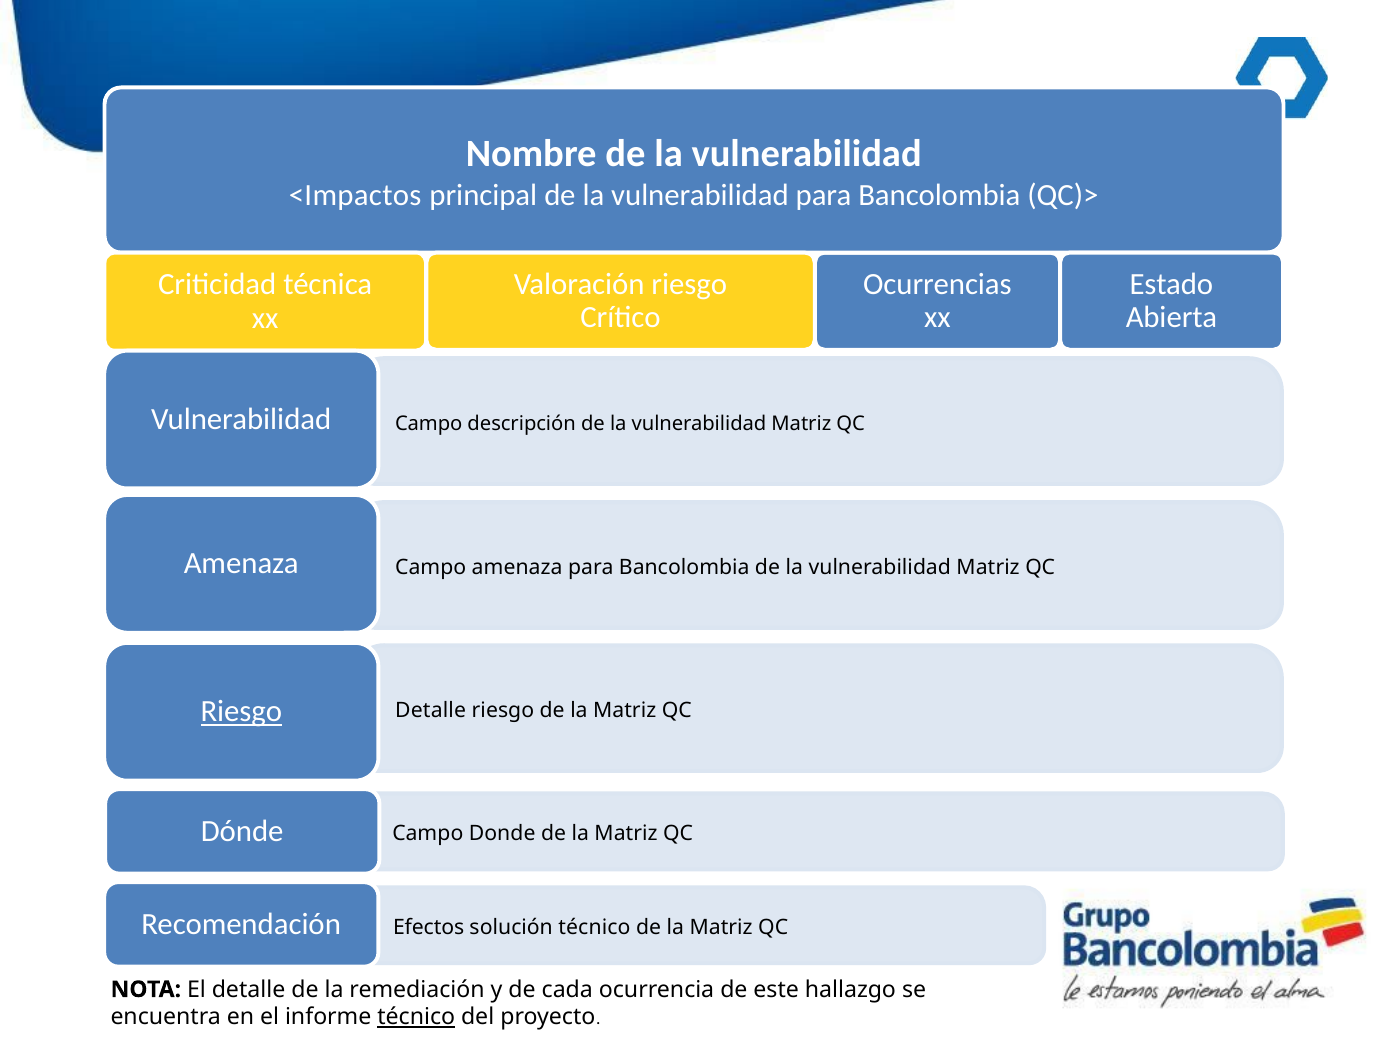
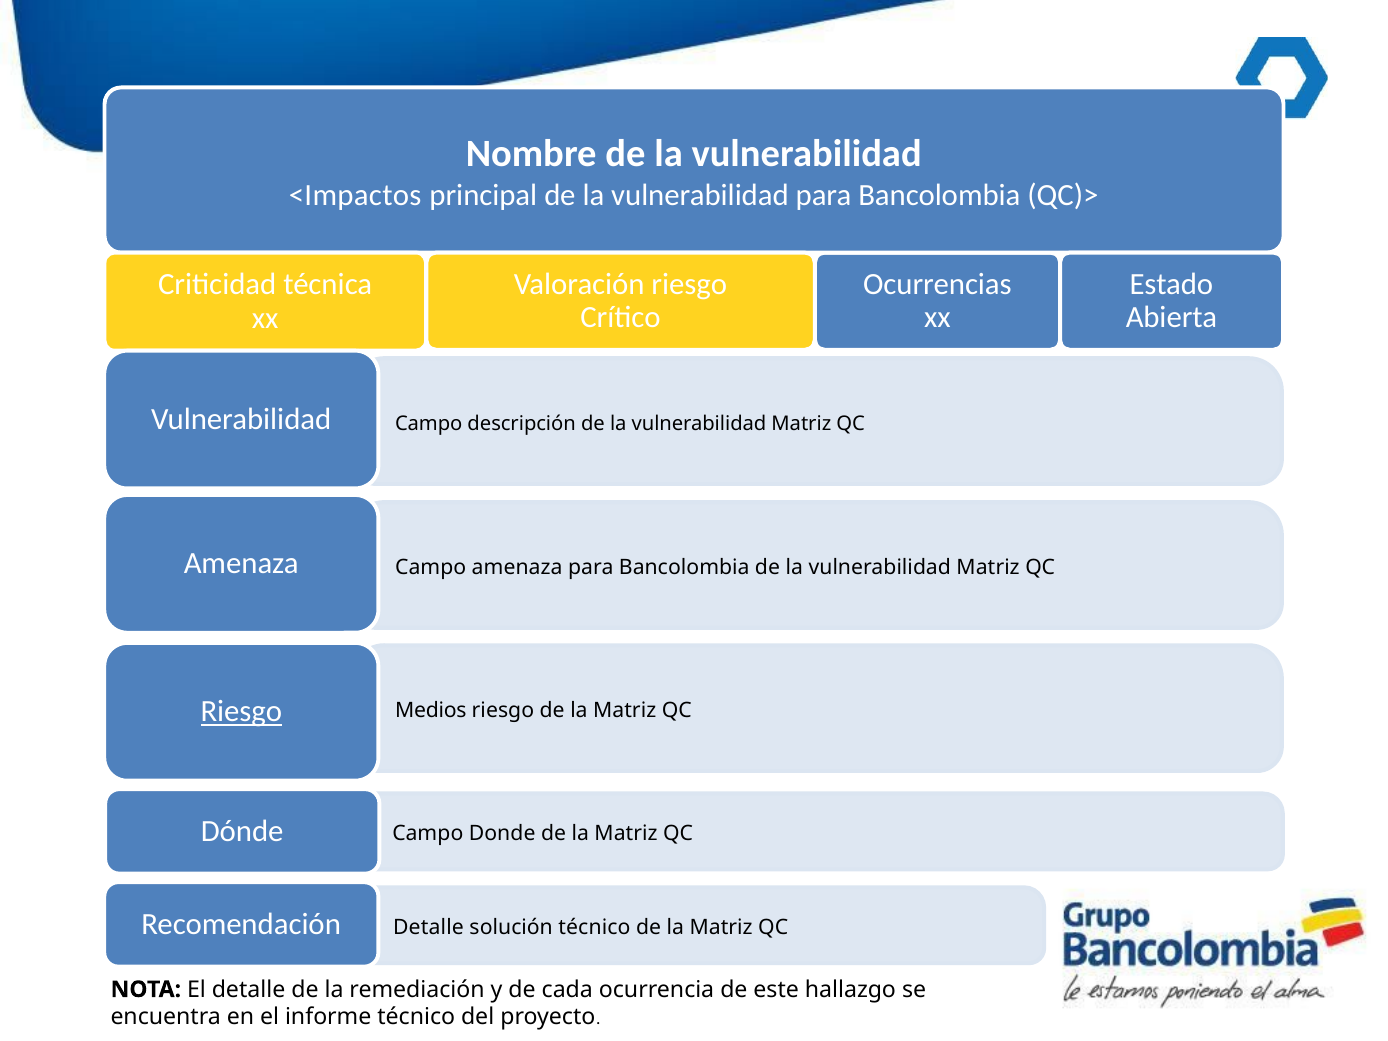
Detalle at (431, 711): Detalle -> Medios
Efectos at (429, 927): Efectos -> Detalle
técnico at (416, 1017) underline: present -> none
